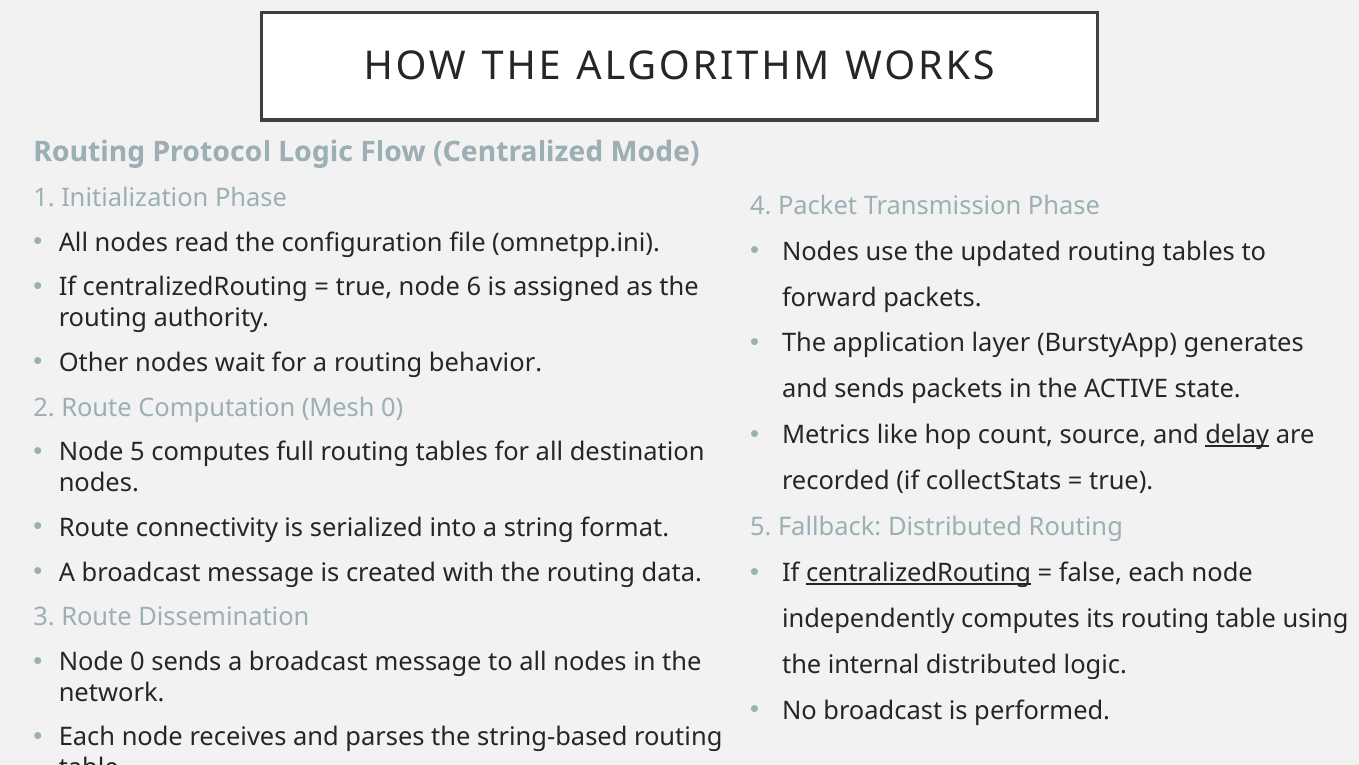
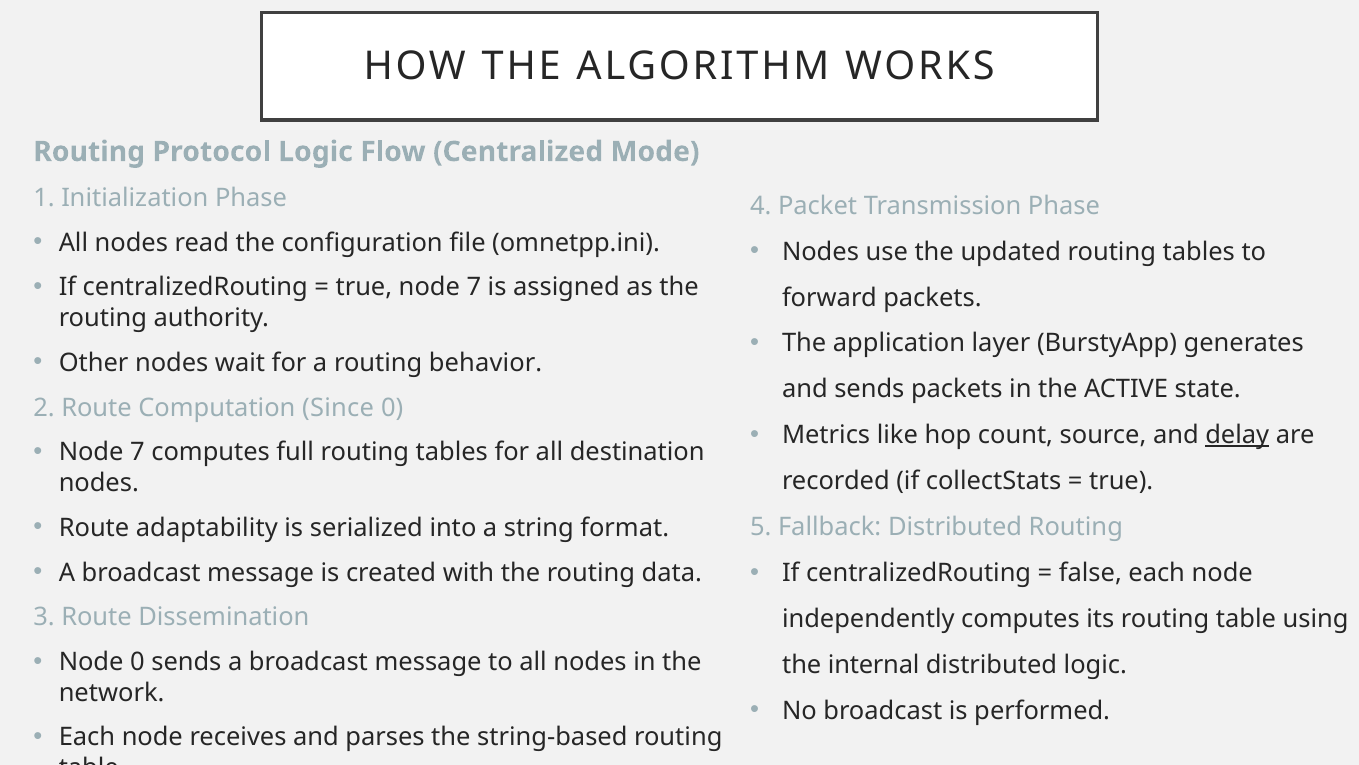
true node 6: 6 -> 7
Mesh: Mesh -> Since
5 at (137, 452): 5 -> 7
connectivity: connectivity -> adaptability
centralizedRouting at (919, 573) underline: present -> none
